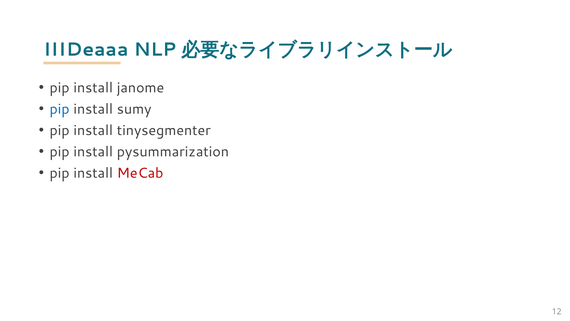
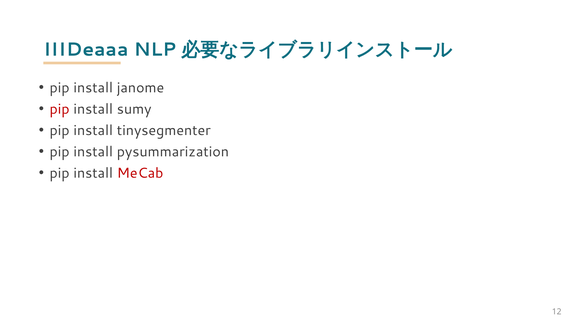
pip at (60, 109) colour: blue -> red
